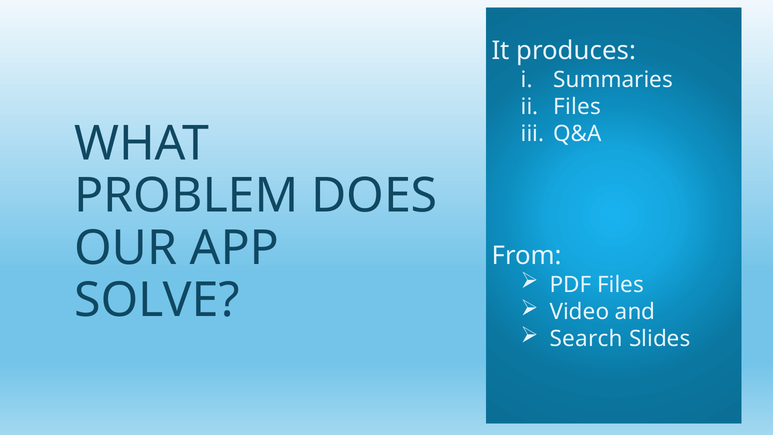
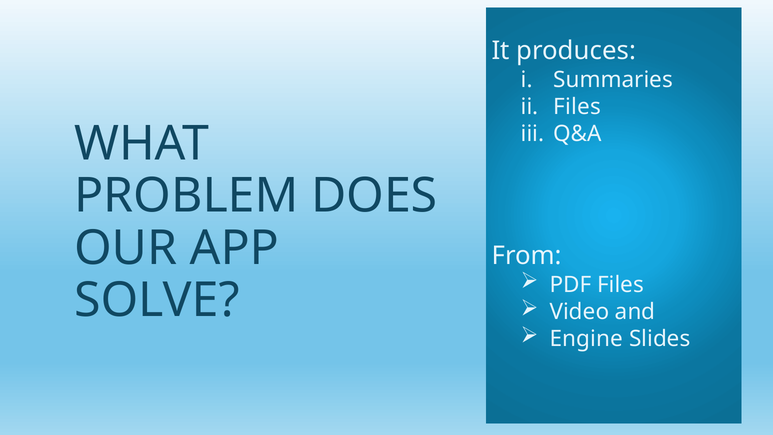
Search: Search -> Engine
